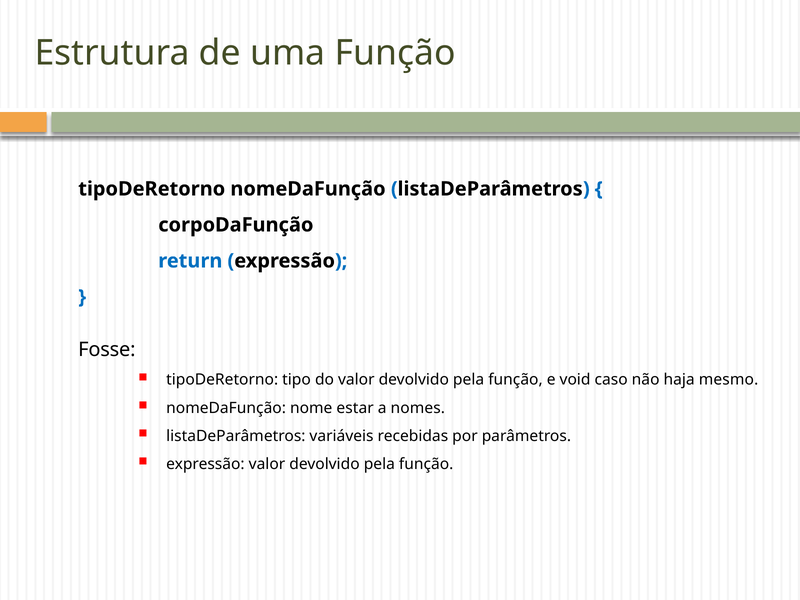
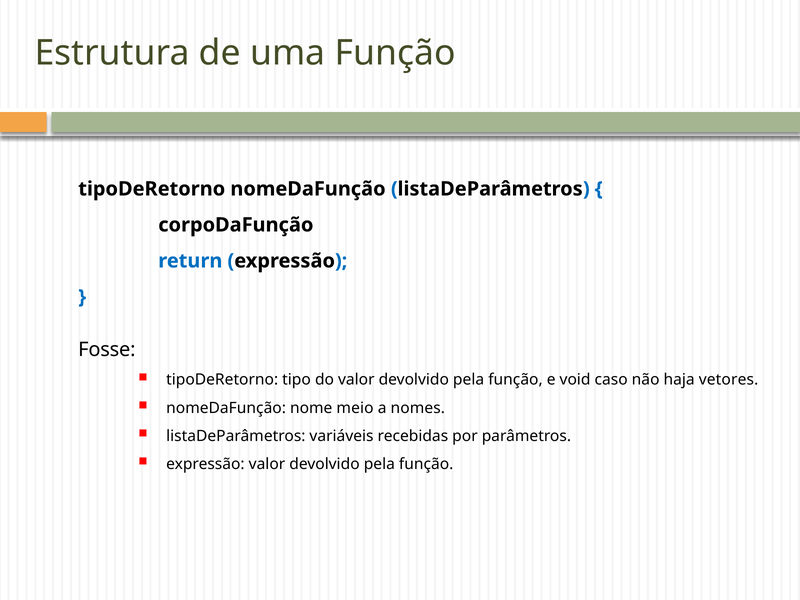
mesmo: mesmo -> vetores
estar: estar -> meio
